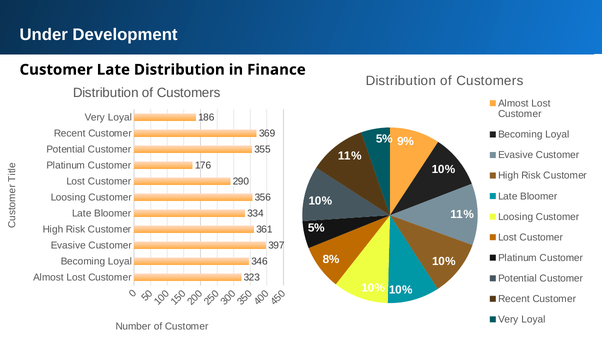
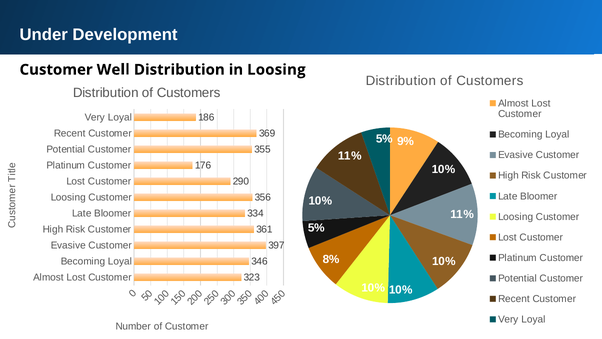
Late at (113, 70): Late -> Well
in Finance: Finance -> Loosing
